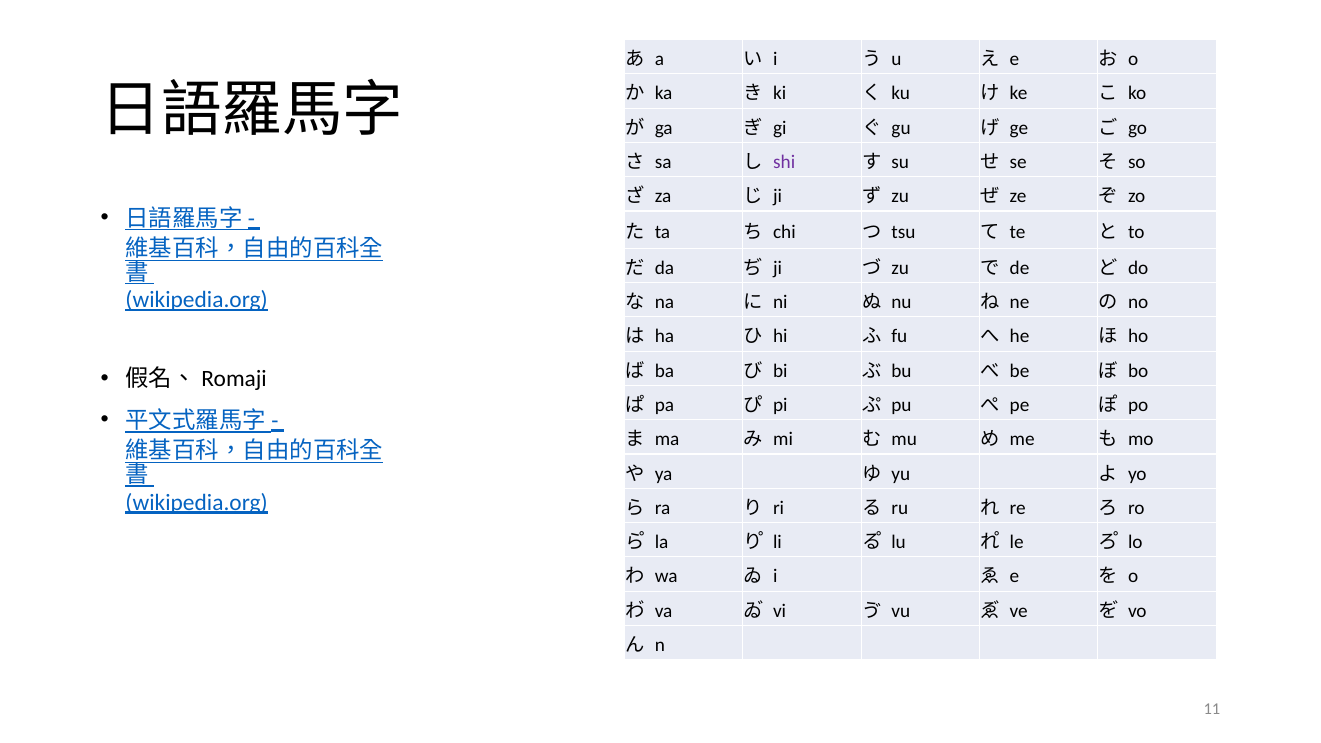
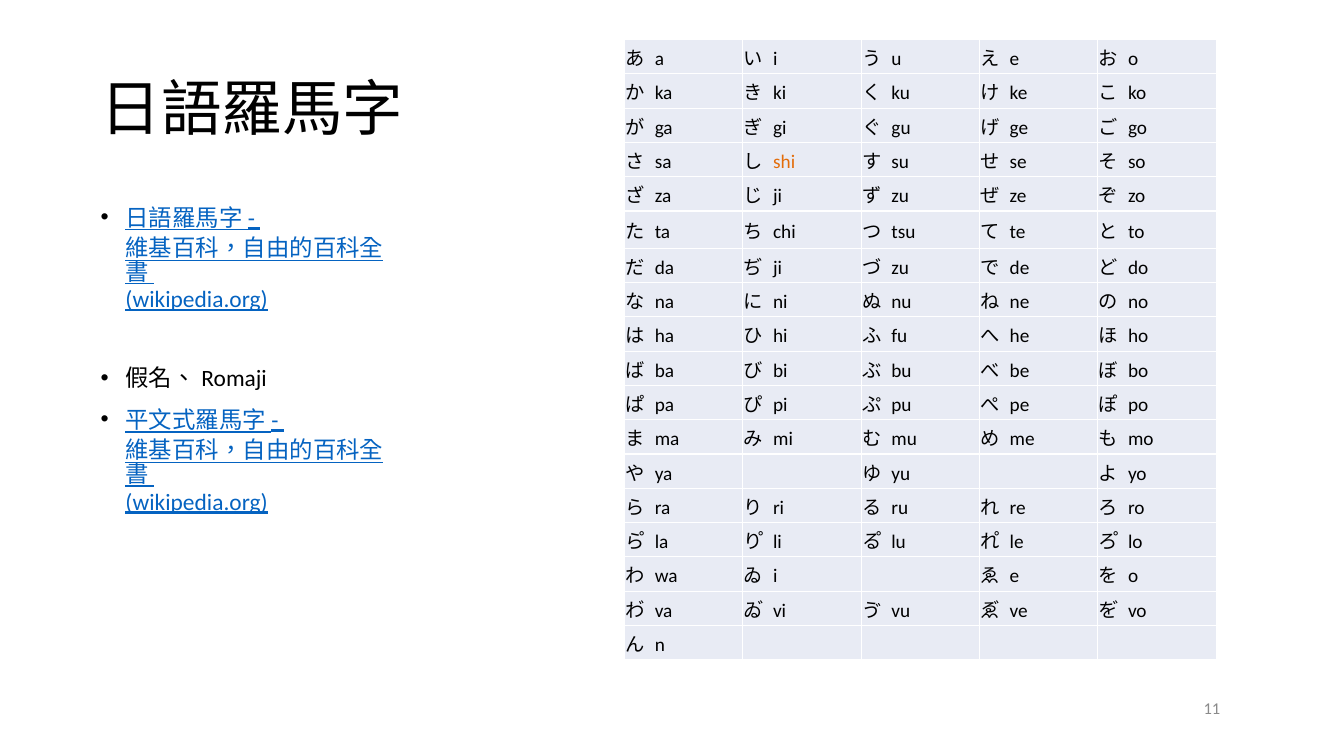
shi colour: purple -> orange
